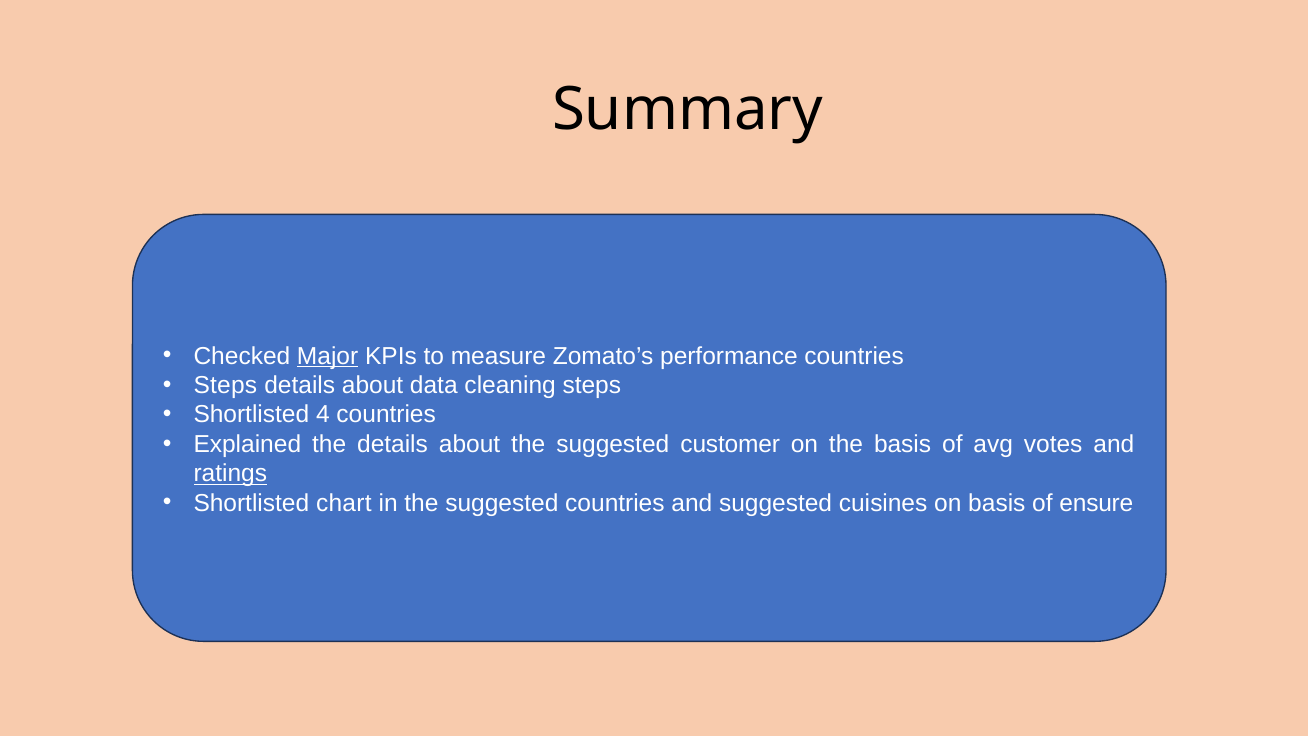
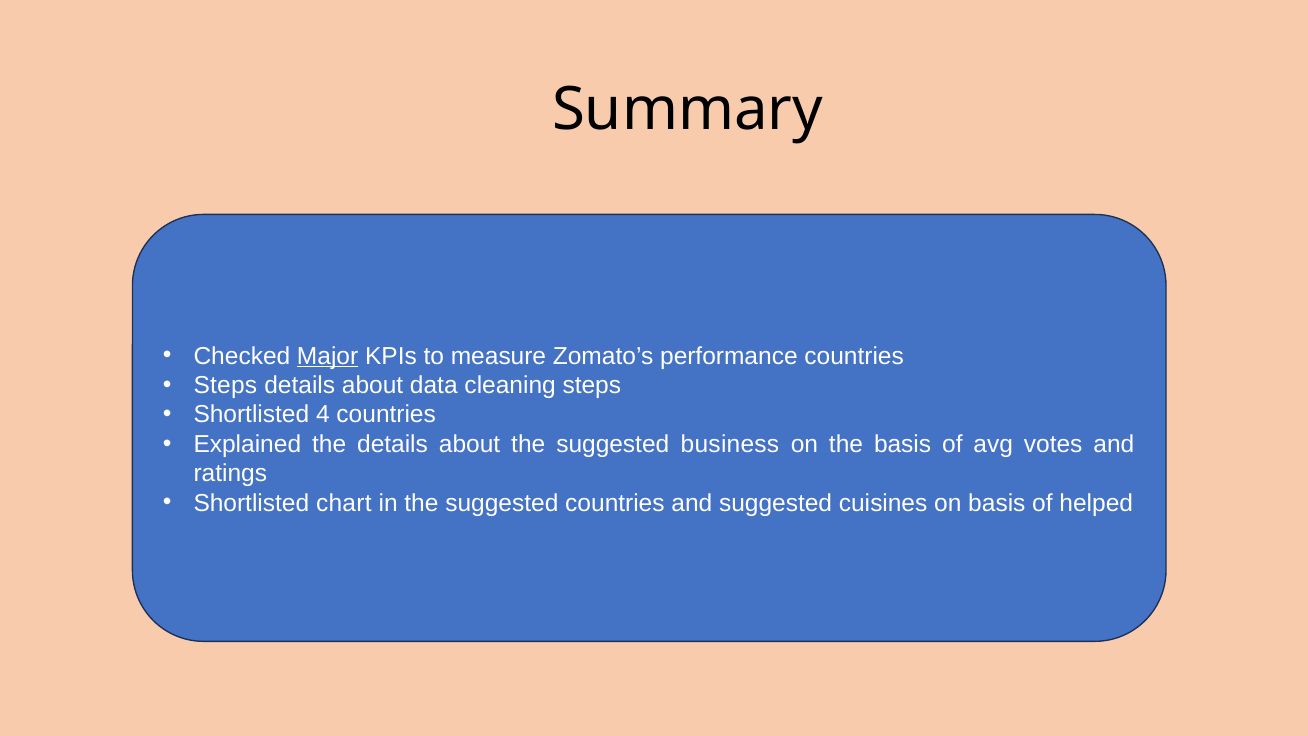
customer: customer -> business
ratings underline: present -> none
ensure: ensure -> helped
